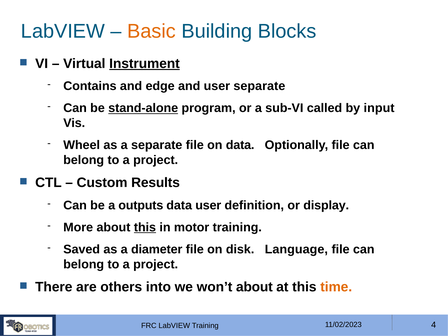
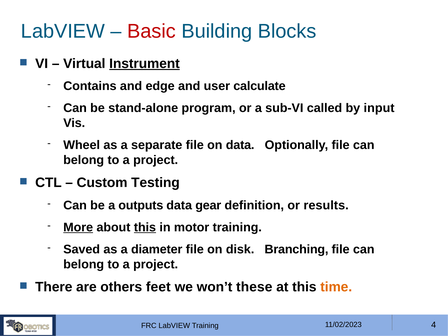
Basic colour: orange -> red
user separate: separate -> calculate
stand-alone underline: present -> none
Results: Results -> Testing
data user: user -> gear
display: display -> results
More underline: none -> present
Language: Language -> Branching
into: into -> feet
won’t about: about -> these
